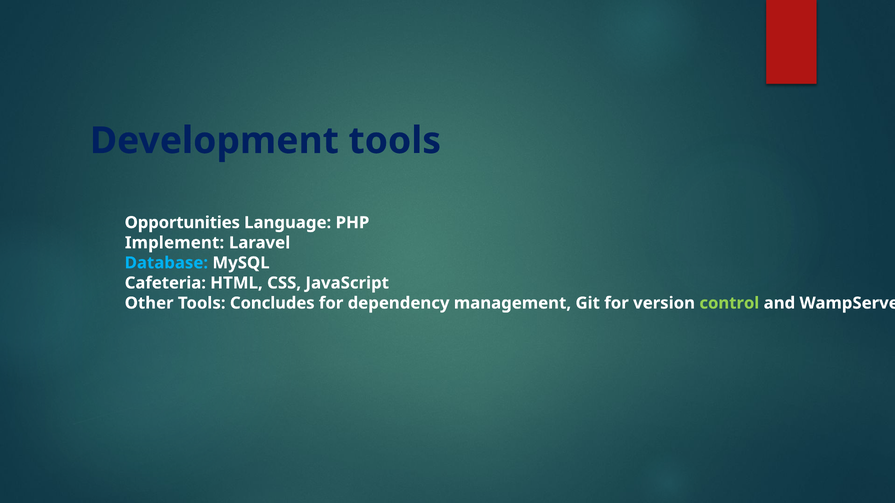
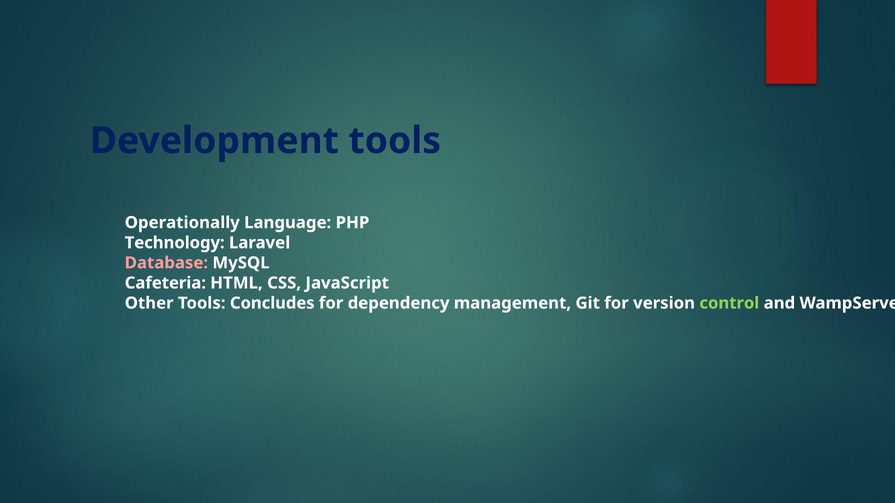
Opportunities: Opportunities -> Operationally
Implement: Implement -> Technology
Database colour: light blue -> pink
